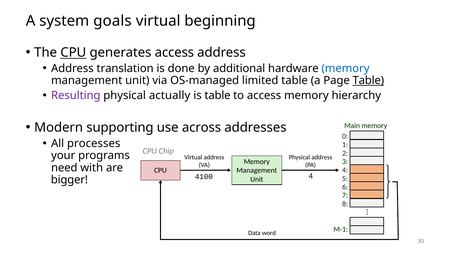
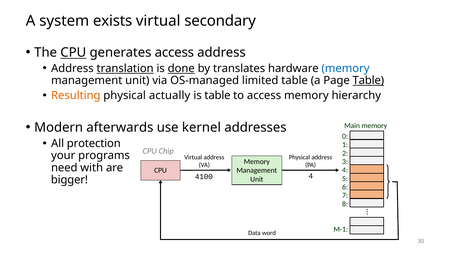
goals: goals -> exists
beginning: beginning -> secondary
translation underline: none -> present
done underline: none -> present
additional: additional -> translates
Resulting colour: purple -> orange
supporting: supporting -> afterwards
across: across -> kernel
processes: processes -> protection
